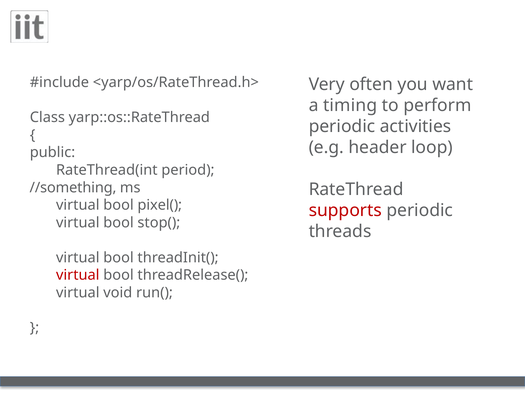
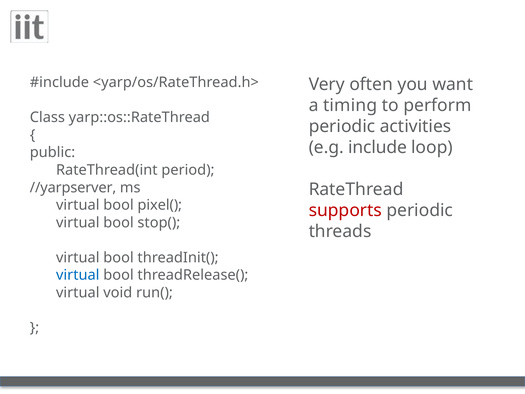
header: header -> include
//something: //something -> //yarpserver
virtual at (78, 275) colour: red -> blue
